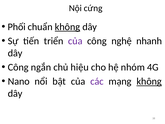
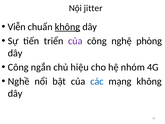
cứng: cứng -> jitter
Phối: Phối -> Viễn
nhanh: nhanh -> phòng
Nano: Nano -> Nghề
các colour: purple -> blue
không at (149, 81) underline: present -> none
